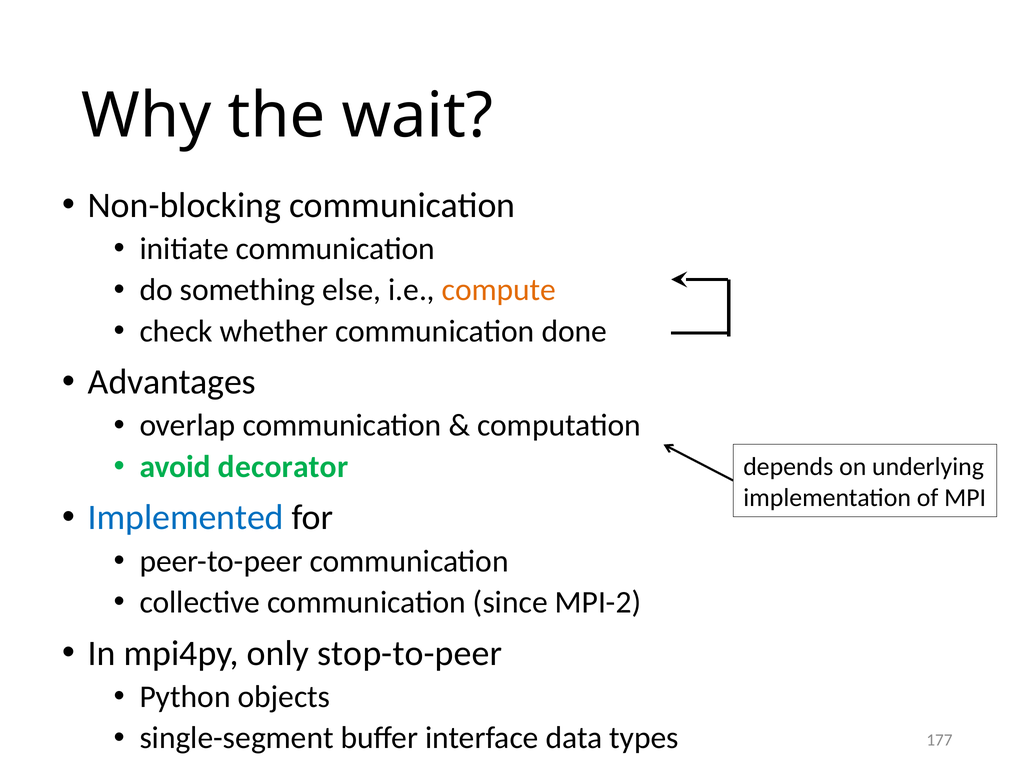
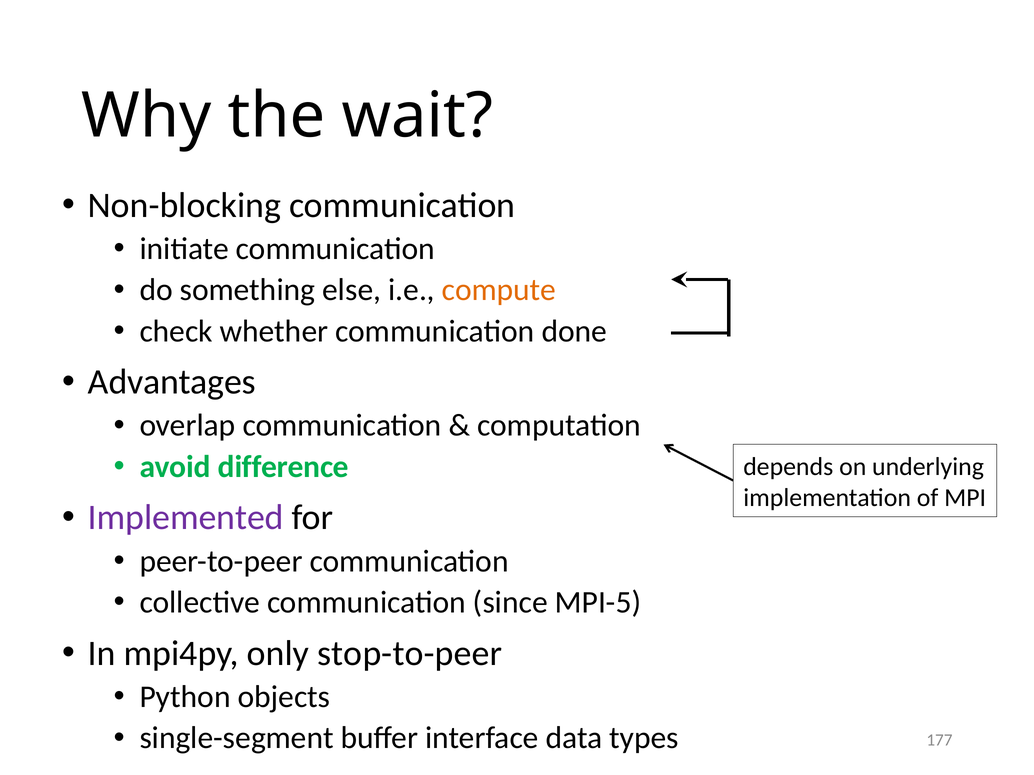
decorator: decorator -> difference
Implemented colour: blue -> purple
MPI-2: MPI-2 -> MPI-5
